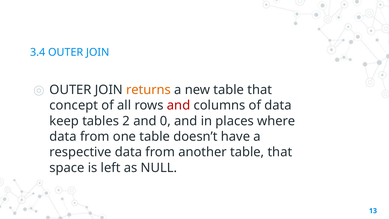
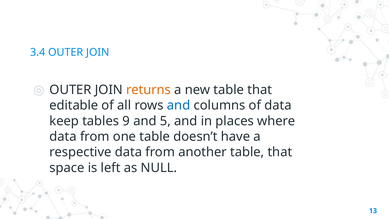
concept: concept -> editable
and at (179, 105) colour: red -> blue
2: 2 -> 9
0: 0 -> 5
